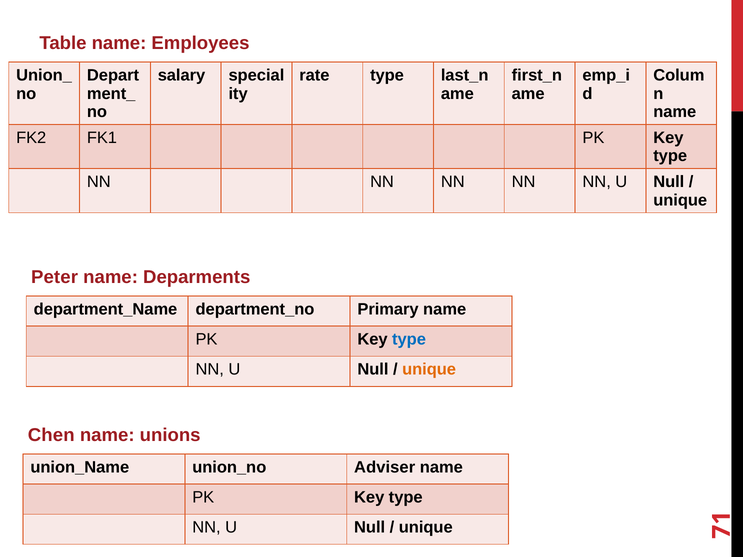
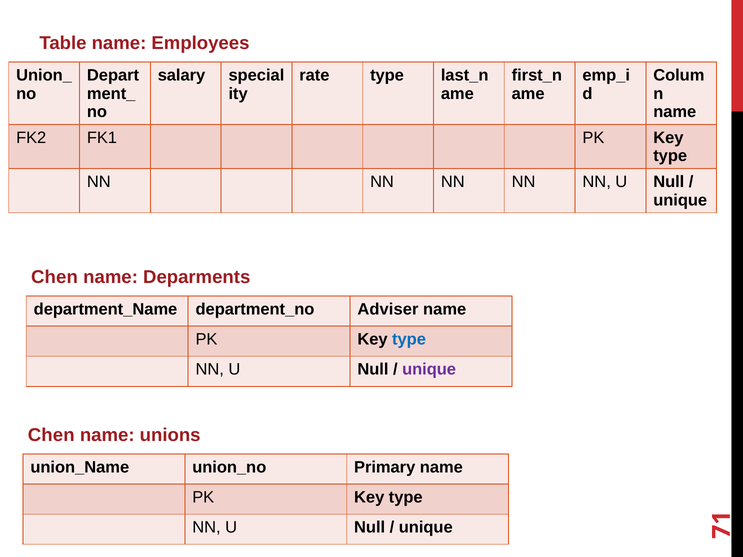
Peter at (55, 277): Peter -> Chen
Primary: Primary -> Adviser
unique at (429, 370) colour: orange -> purple
Adviser: Adviser -> Primary
